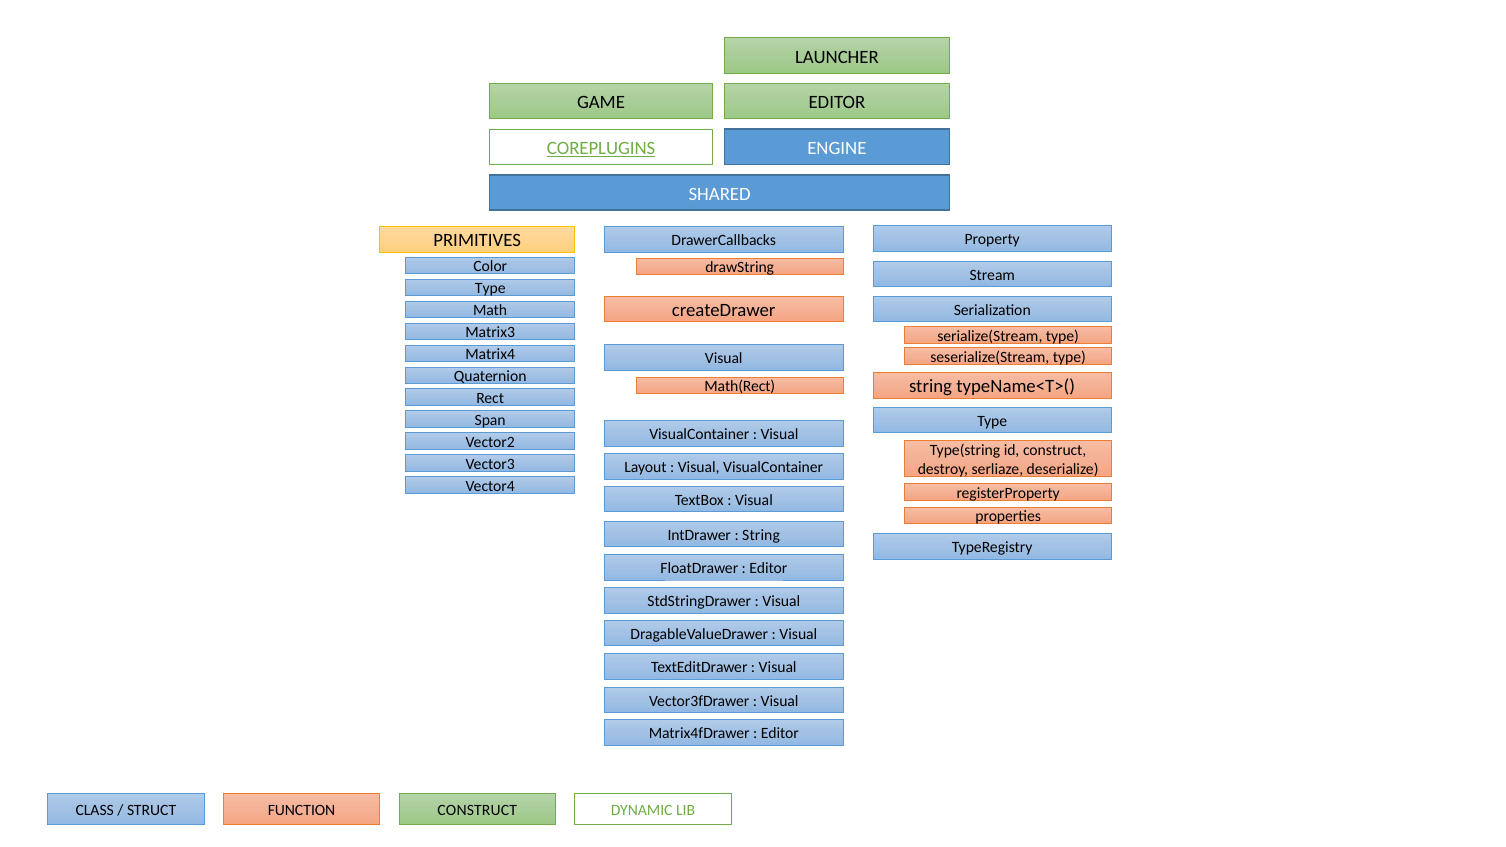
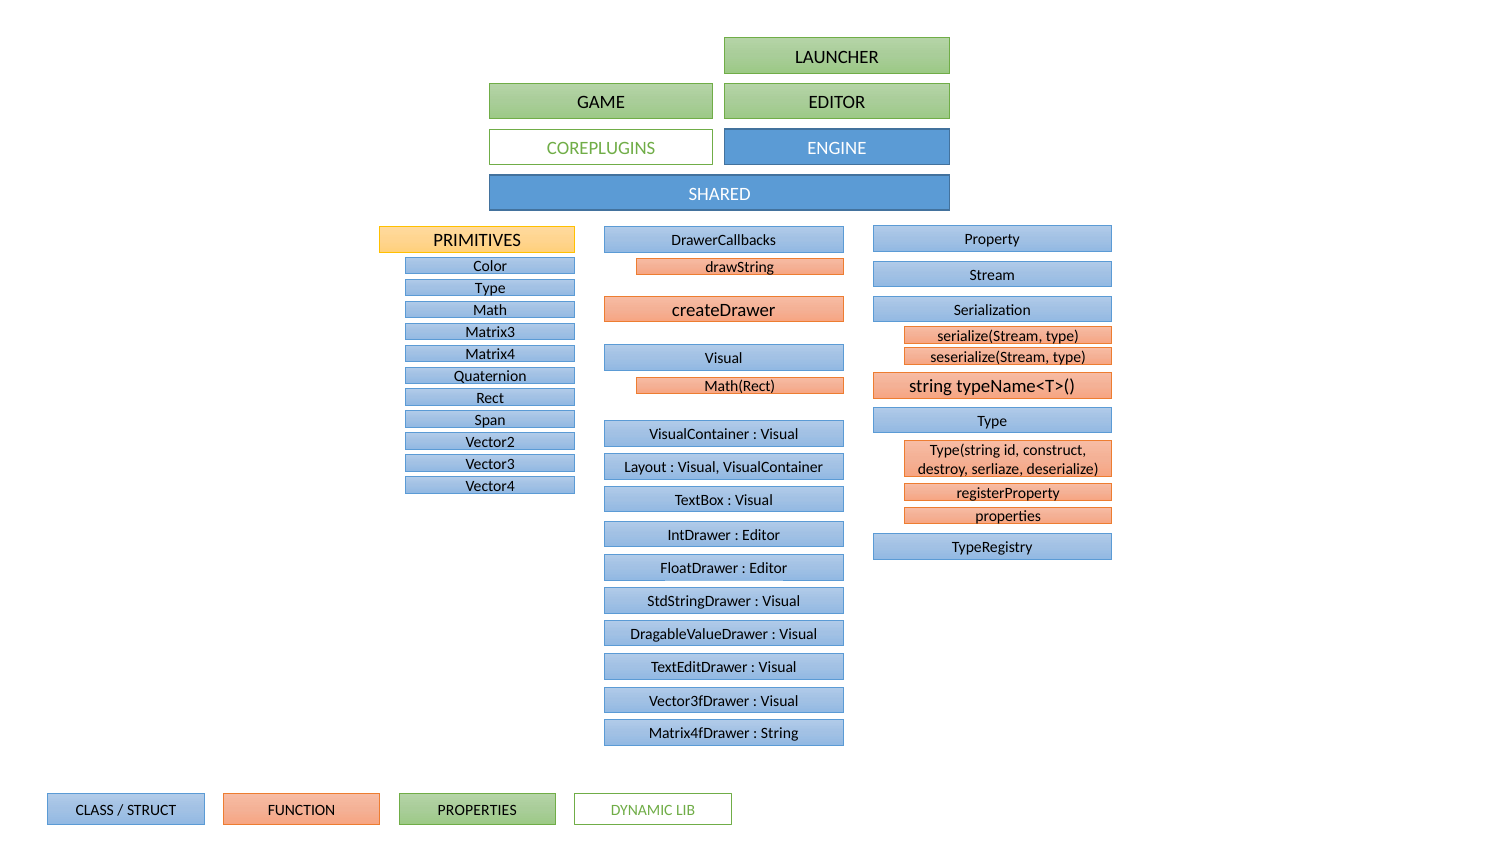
COREPLUGINS underline: present -> none
String at (761, 535): String -> Editor
Editor at (780, 734): Editor -> String
CONSTRUCT at (477, 810): CONSTRUCT -> PROPERTIES
